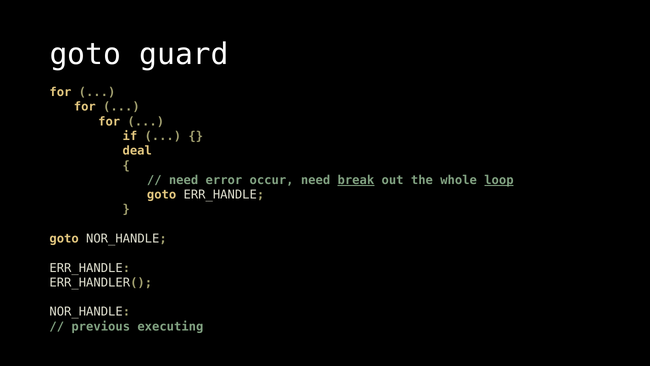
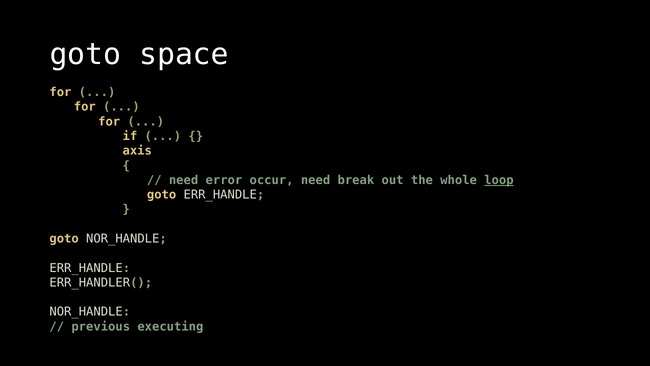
guard: guard -> space
deal: deal -> axis
break underline: present -> none
